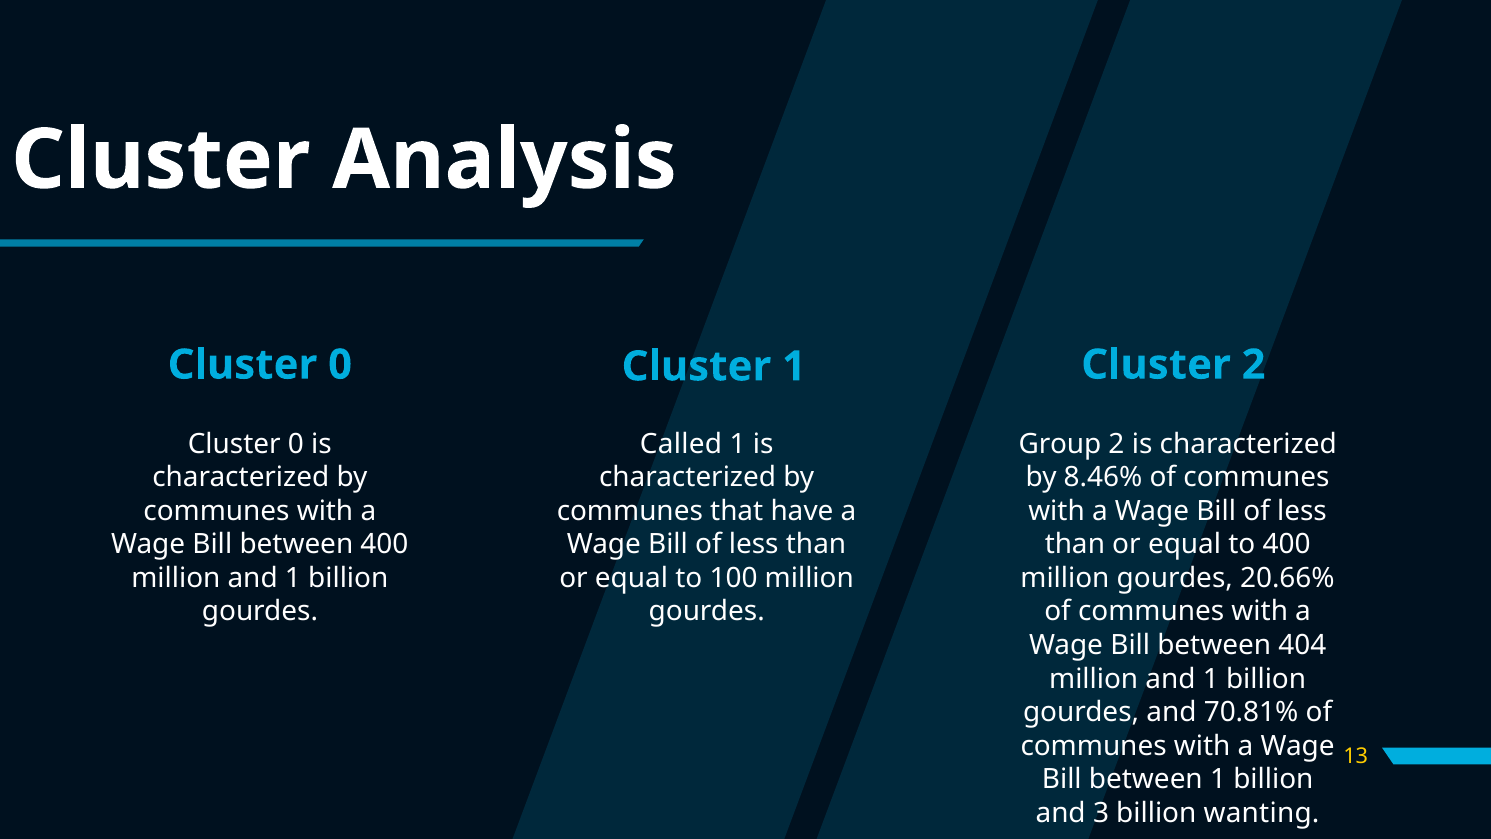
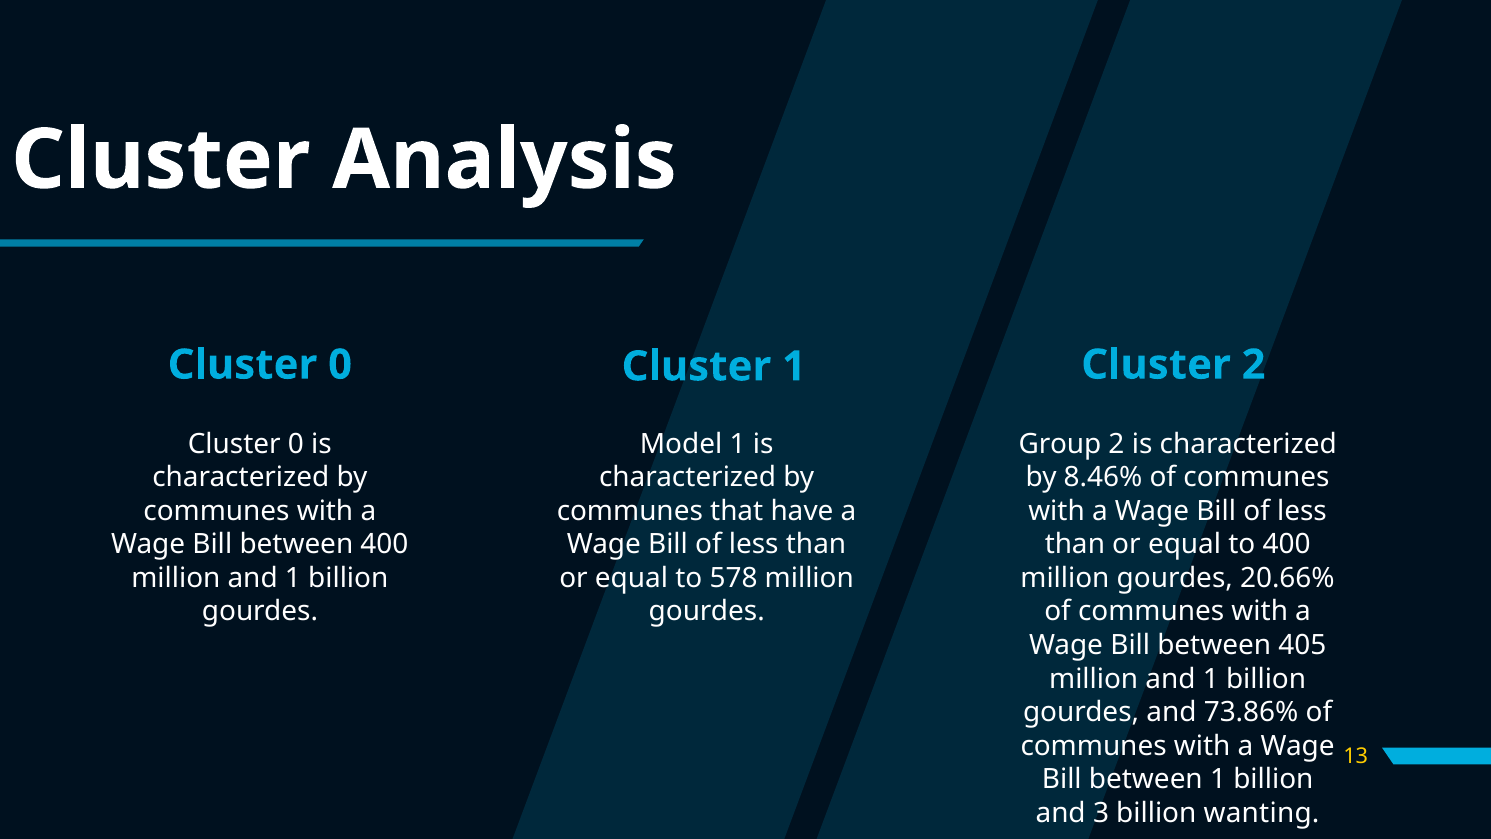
Called: Called -> Model
100: 100 -> 578
404: 404 -> 405
70.81%: 70.81% -> 73.86%
